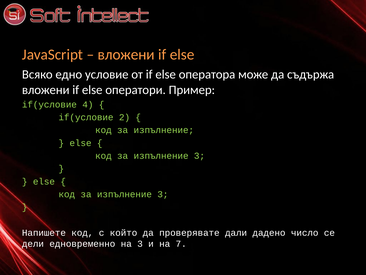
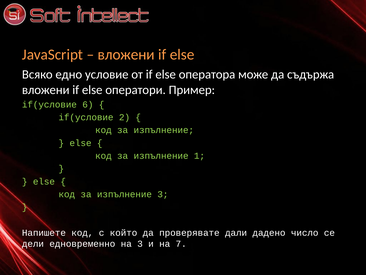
4: 4 -> 6
3 at (199, 156): 3 -> 1
